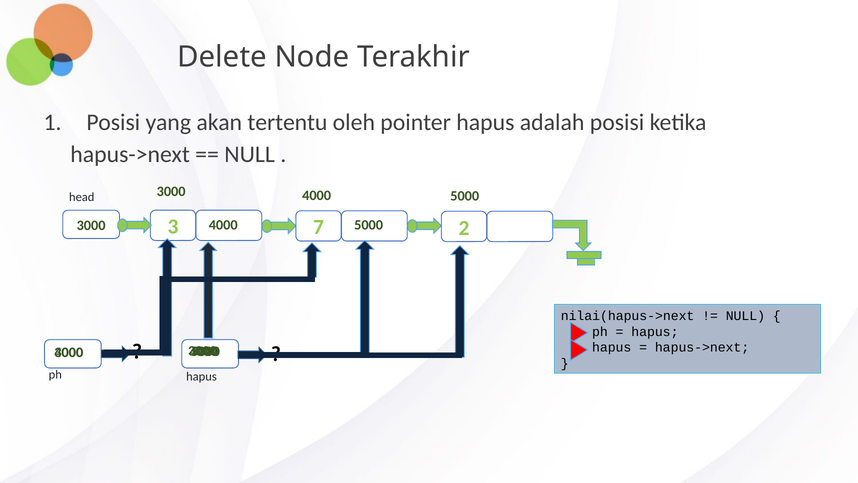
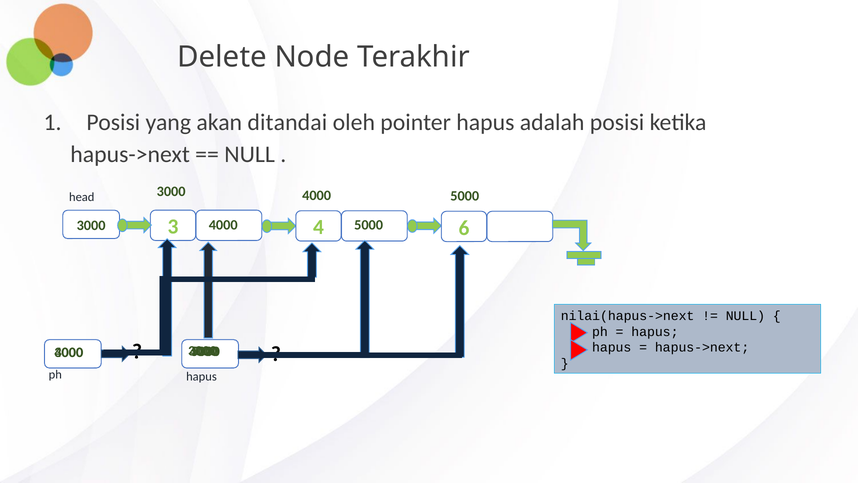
tertentu: tertentu -> ditandai
7: 7 -> 4
2: 2 -> 6
